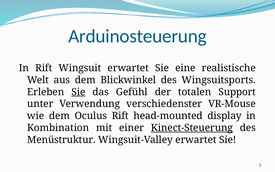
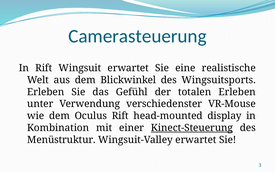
Arduinosteuerung: Arduinosteuerung -> Camerasteuerung
Sie at (78, 92) underline: present -> none
totalen Support: Support -> Erleben
